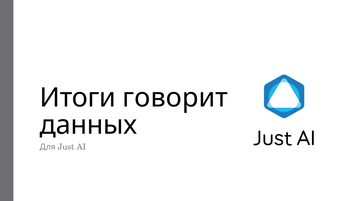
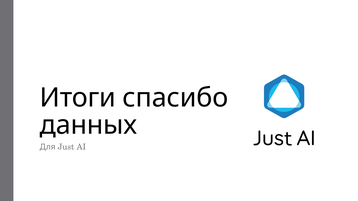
говорит: говорит -> спасибо
